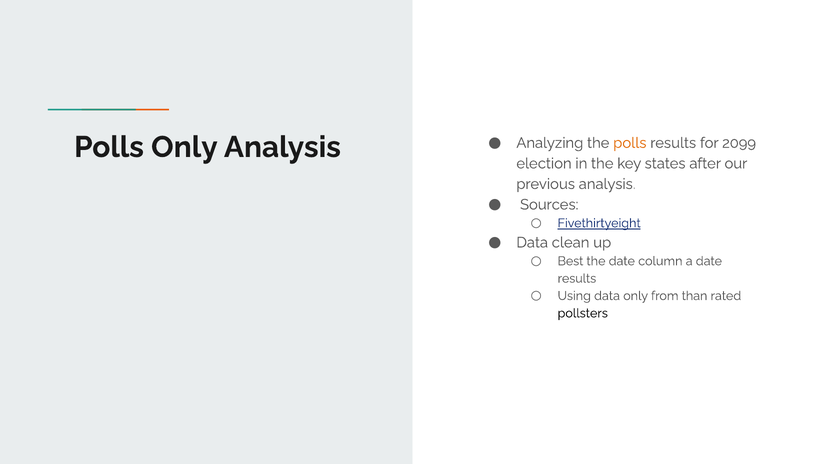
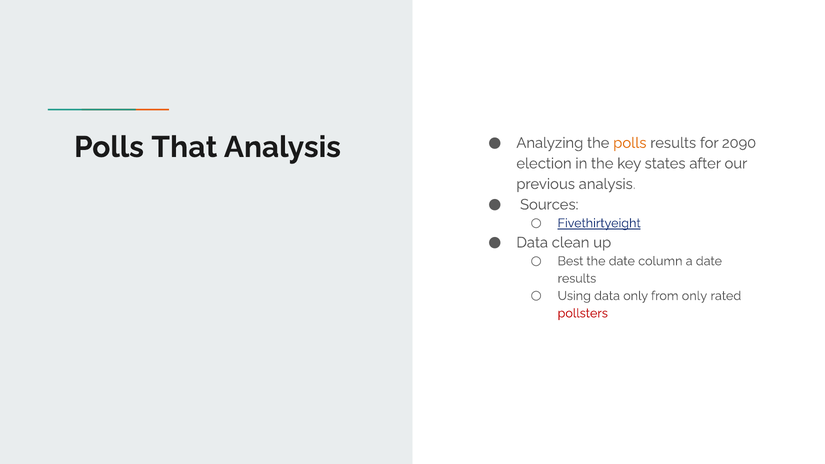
Polls Only: Only -> That
2099: 2099 -> 2090
from than: than -> only
pollsters colour: black -> red
